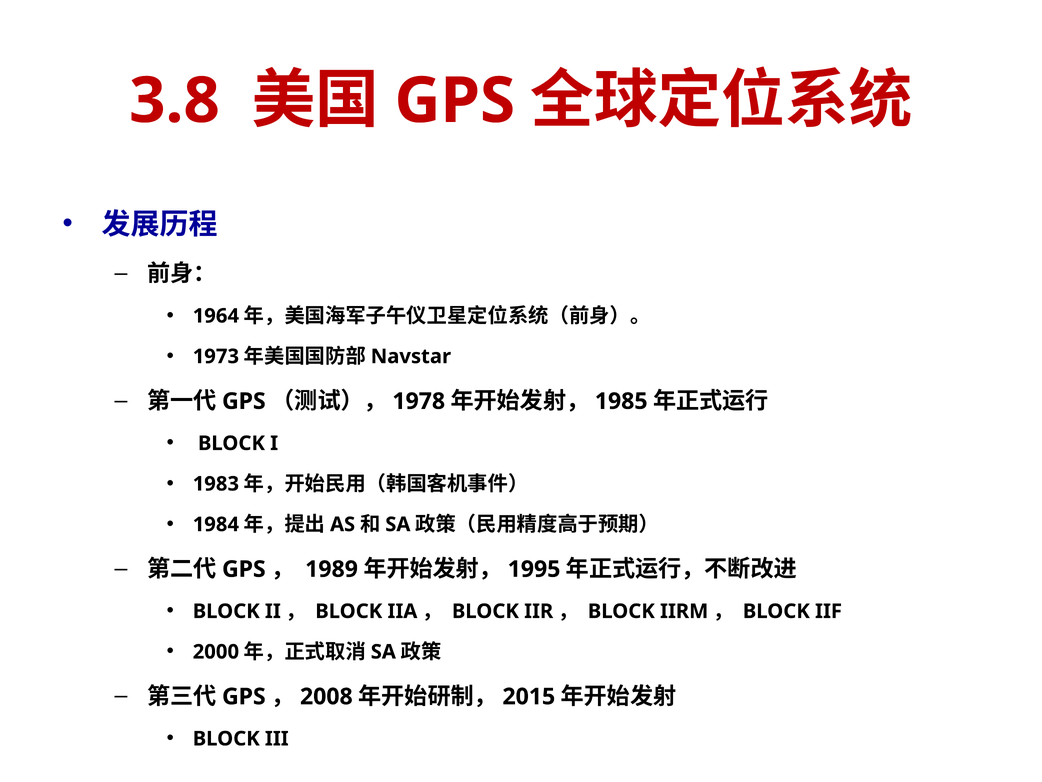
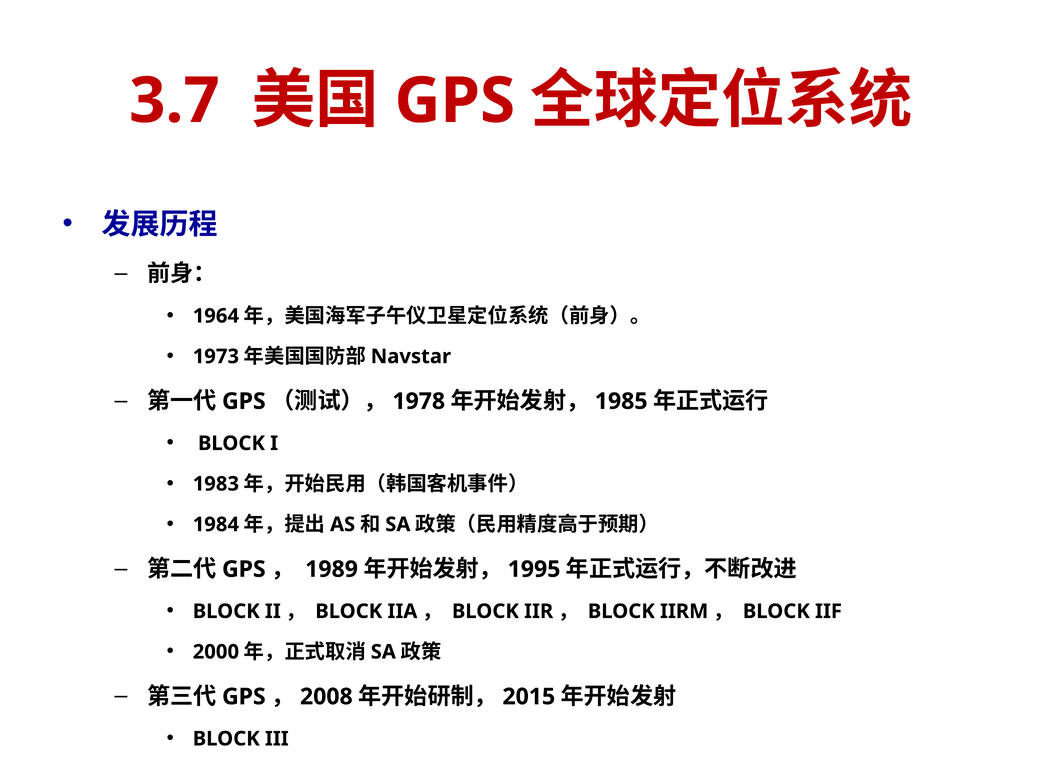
3.8: 3.8 -> 3.7
